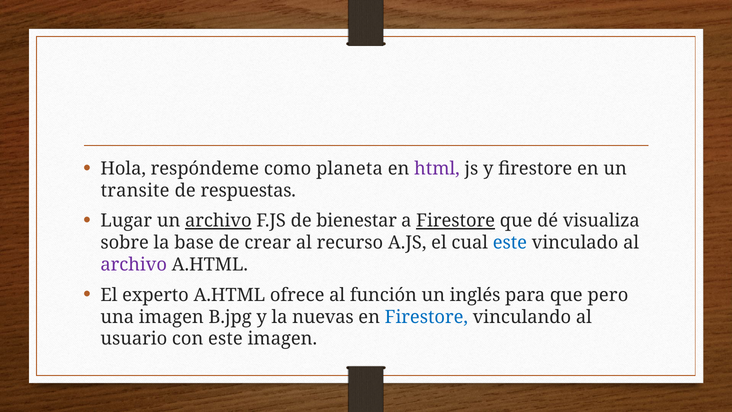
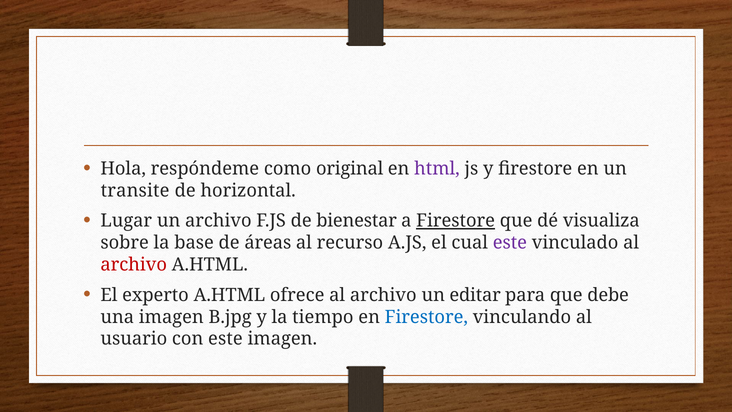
planeta: planeta -> original
respuestas: respuestas -> horizontal
archivo at (218, 221) underline: present -> none
crear: crear -> áreas
este at (510, 243) colour: blue -> purple
archivo at (134, 265) colour: purple -> red
ofrece al función: función -> archivo
inglés: inglés -> editar
pero: pero -> debe
nuevas: nuevas -> tiempo
